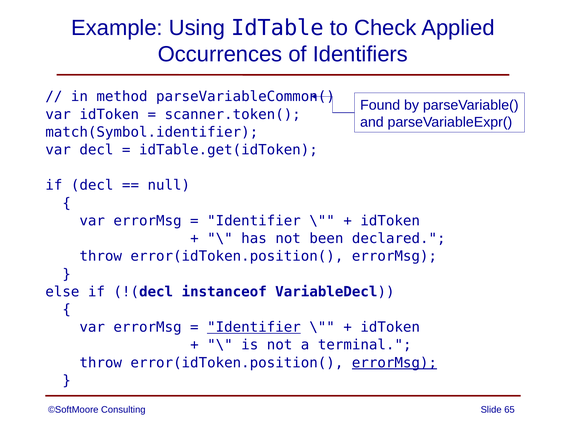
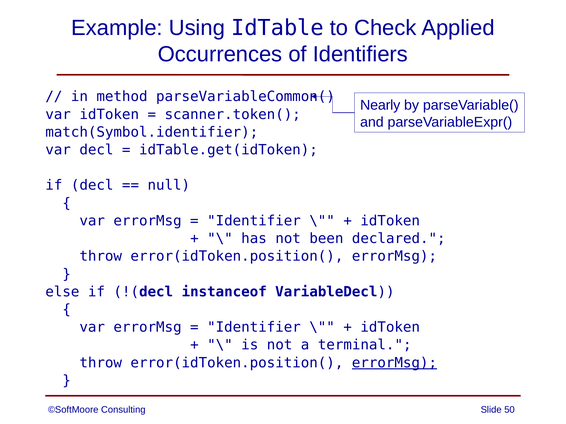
Found: Found -> Nearly
Identifier at (254, 328) underline: present -> none
65: 65 -> 50
